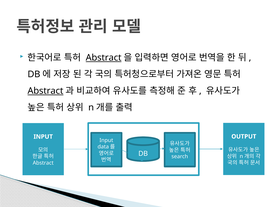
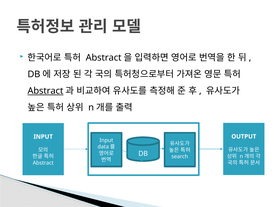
Abstract at (104, 58) underline: present -> none
